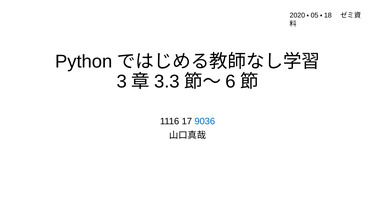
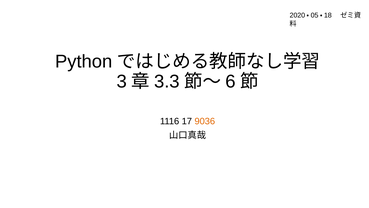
9036 colour: blue -> orange
